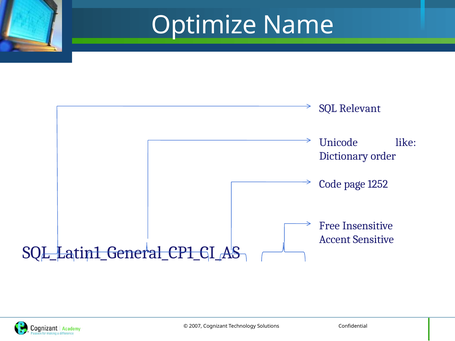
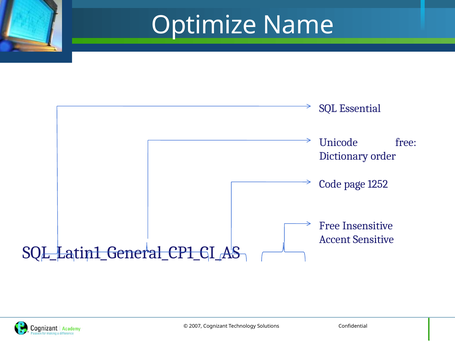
Relevant: Relevant -> Essential
Unicode like: like -> free
